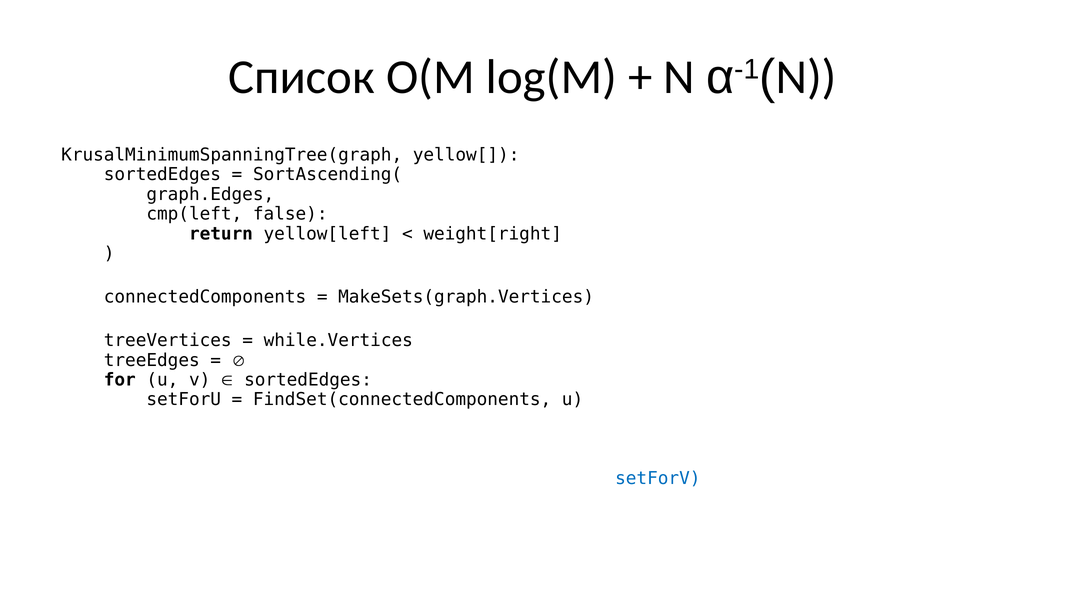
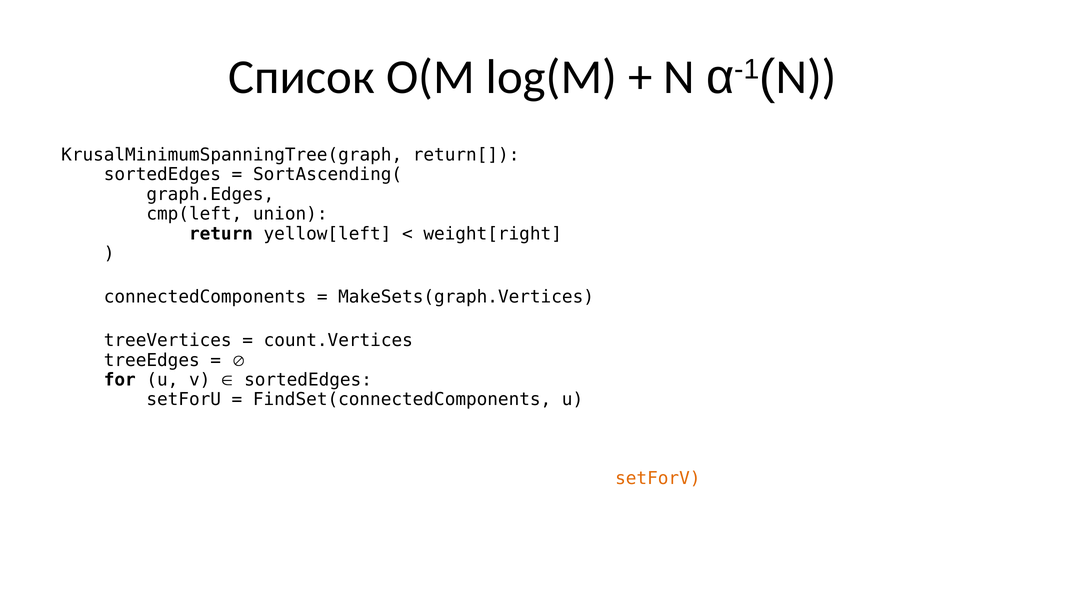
yellow[: yellow[ -> return[
false: false -> union
while.Vertices: while.Vertices -> count.Vertices
setForV at (658, 478) colour: blue -> orange
